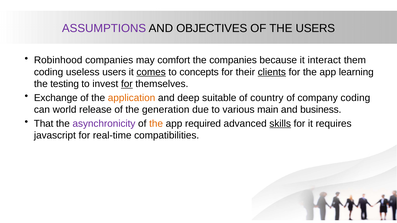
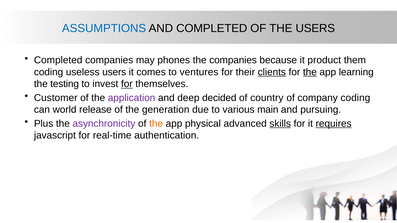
ASSUMPTIONS colour: purple -> blue
AND OBJECTIVES: OBJECTIVES -> COMPLETED
Robinhood at (58, 60): Robinhood -> Completed
comfort: comfort -> phones
interact: interact -> product
comes underline: present -> none
concepts: concepts -> ventures
the at (310, 72) underline: none -> present
Exchange: Exchange -> Customer
application colour: orange -> purple
suitable: suitable -> decided
business: business -> pursuing
That: That -> Plus
required: required -> physical
requires underline: none -> present
compatibilities: compatibilities -> authentication
